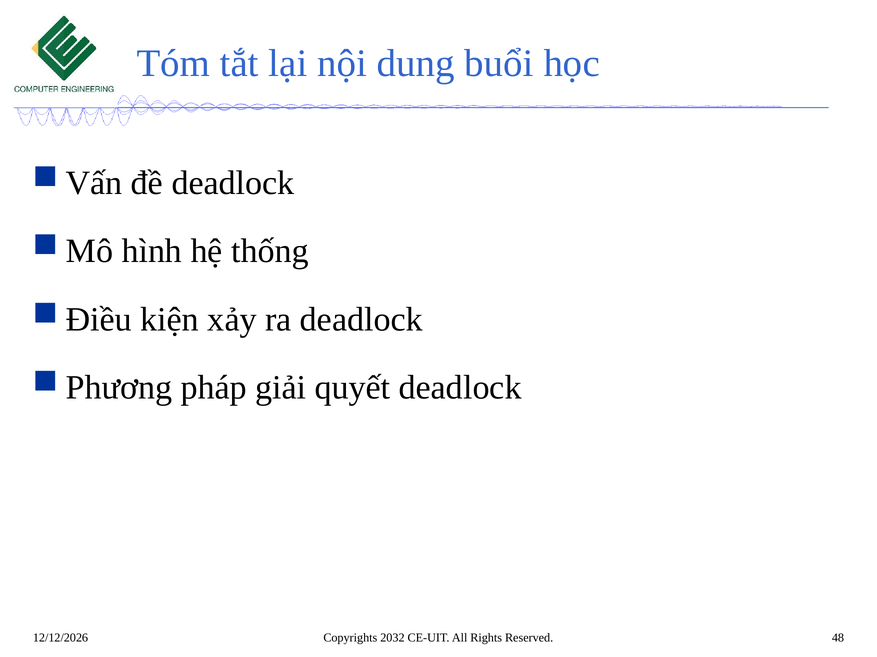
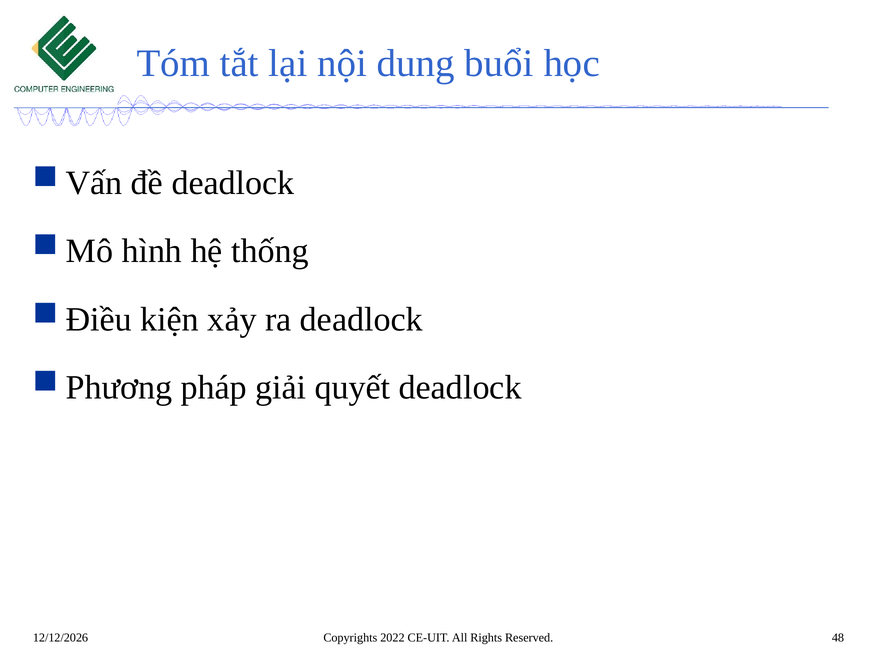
2032: 2032 -> 2022
